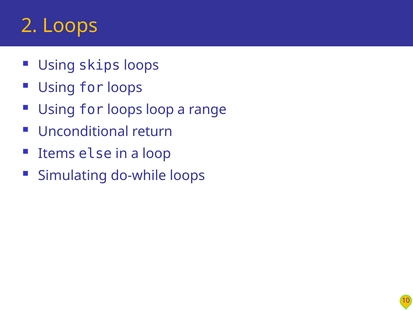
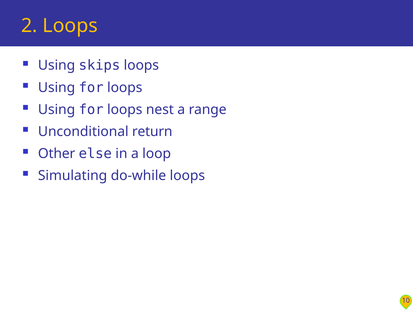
loops loop: loop -> nest
Items: Items -> Other
